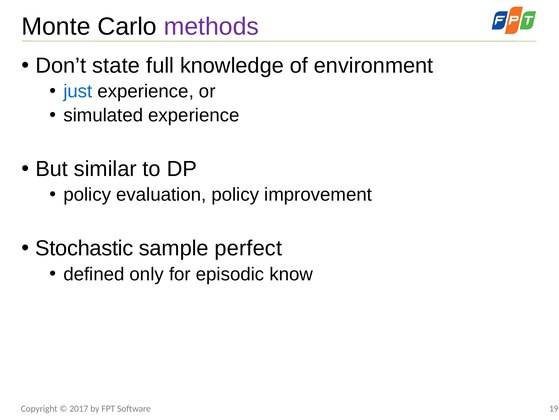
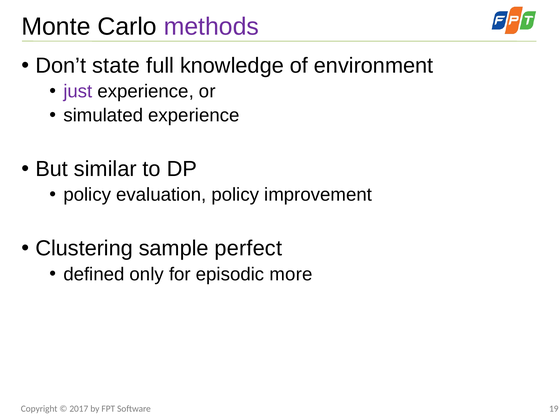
just colour: blue -> purple
Stochastic: Stochastic -> Clustering
know: know -> more
